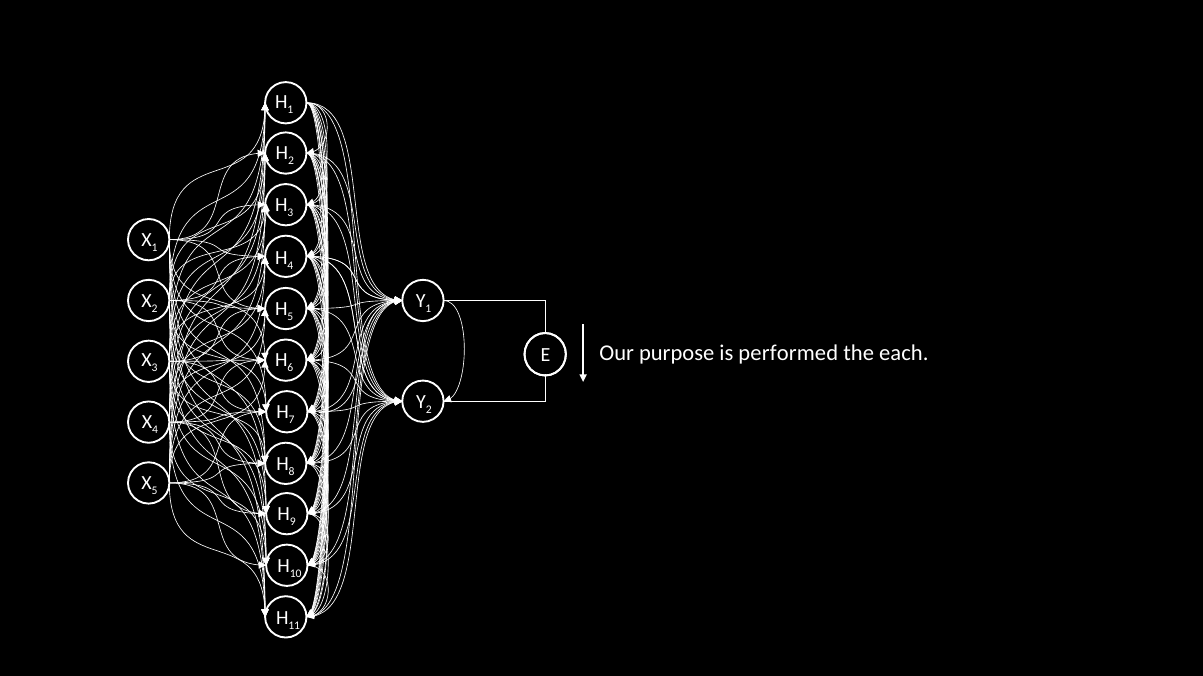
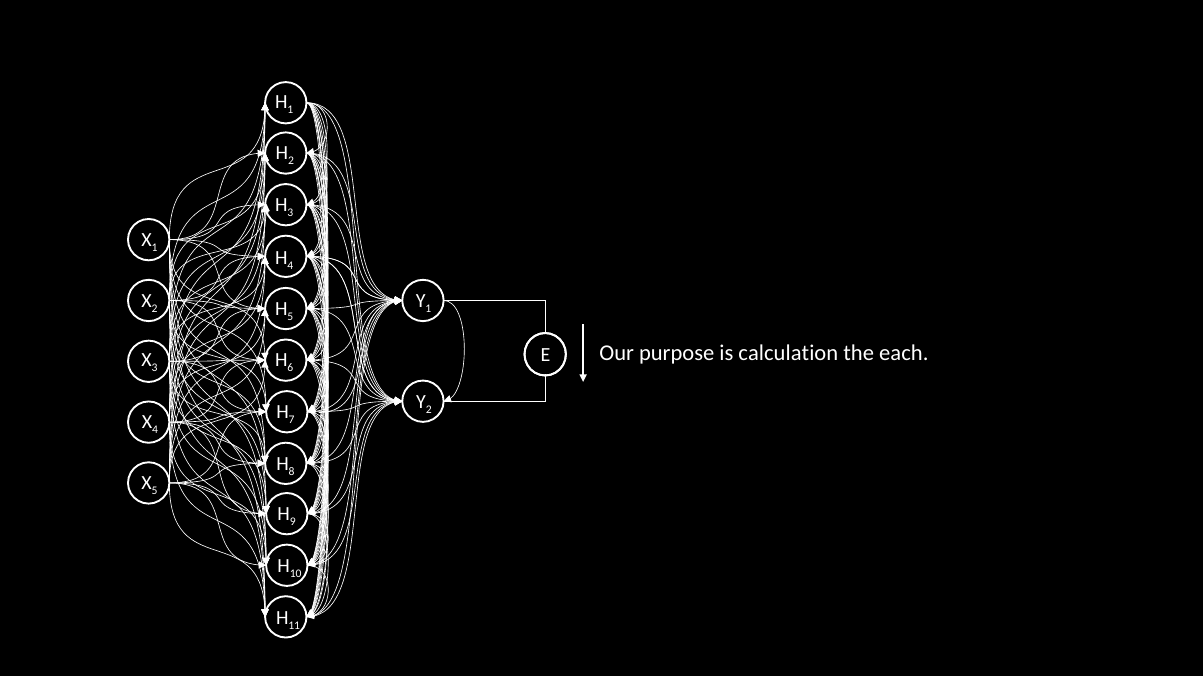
performed: performed -> calculation
